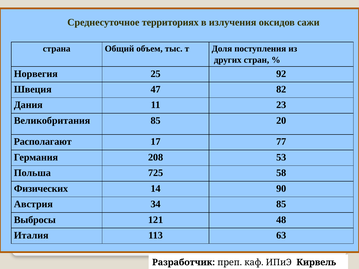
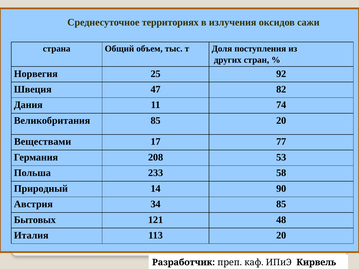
23: 23 -> 74
Располагают: Располагают -> Веществами
725: 725 -> 233
Физических: Физических -> Природный
Выбросы: Выбросы -> Бытовых
113 63: 63 -> 20
